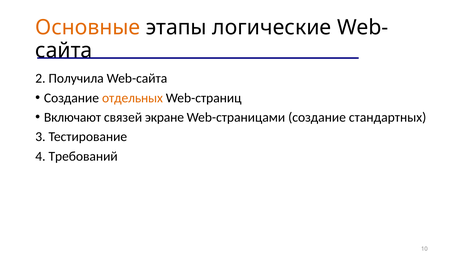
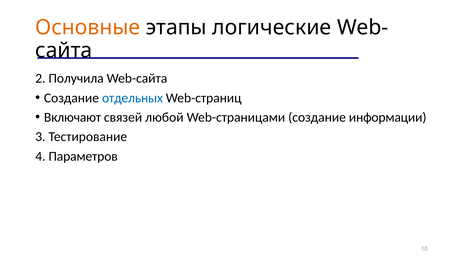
отдельных colour: orange -> blue
экране: экране -> любой
стандартных: стандартных -> информации
Требований: Требований -> Параметров
